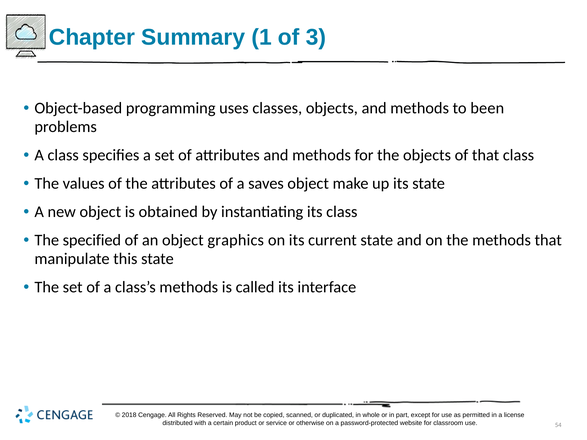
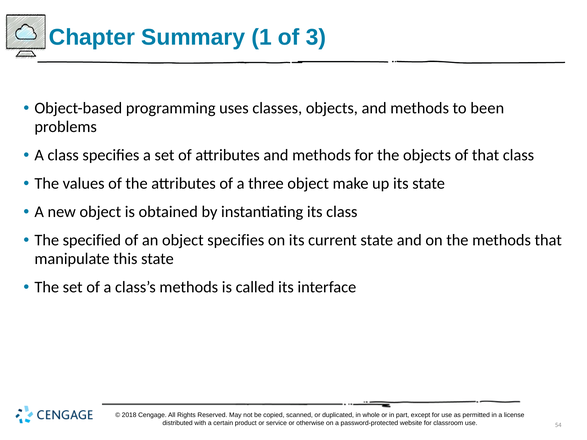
saves: saves -> three
object graphics: graphics -> specifies
